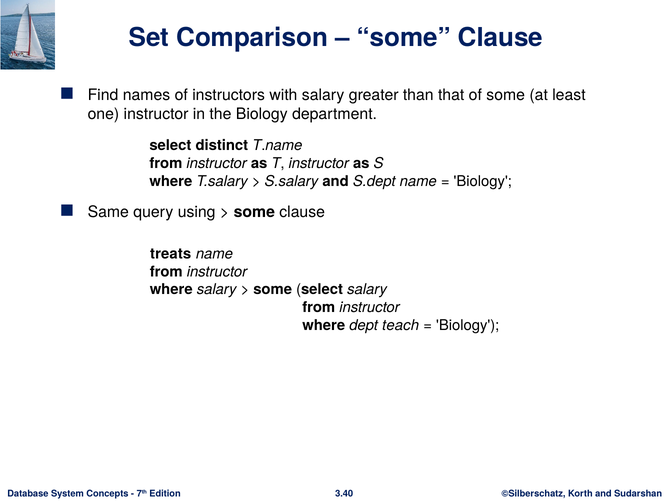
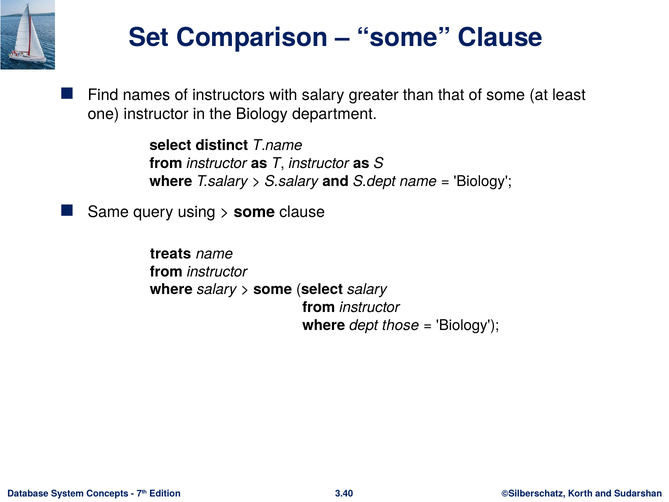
teach: teach -> those
